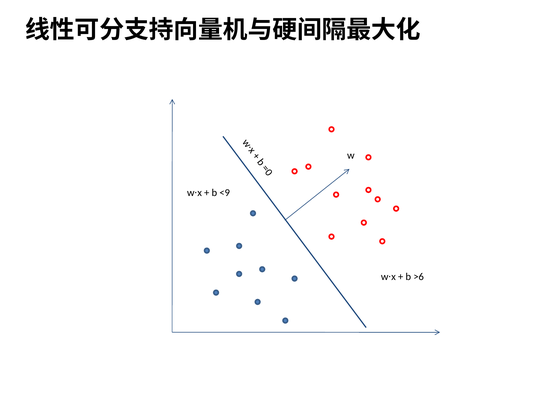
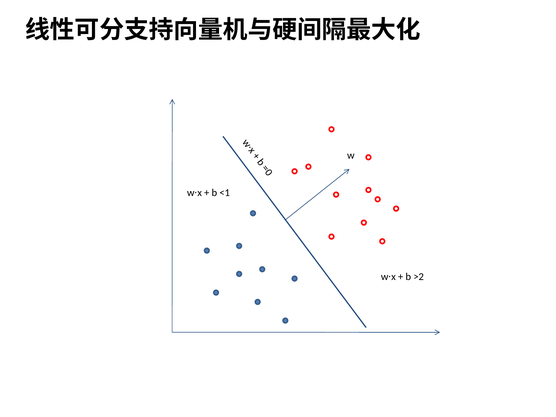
<9: <9 -> <1
>6: >6 -> >2
